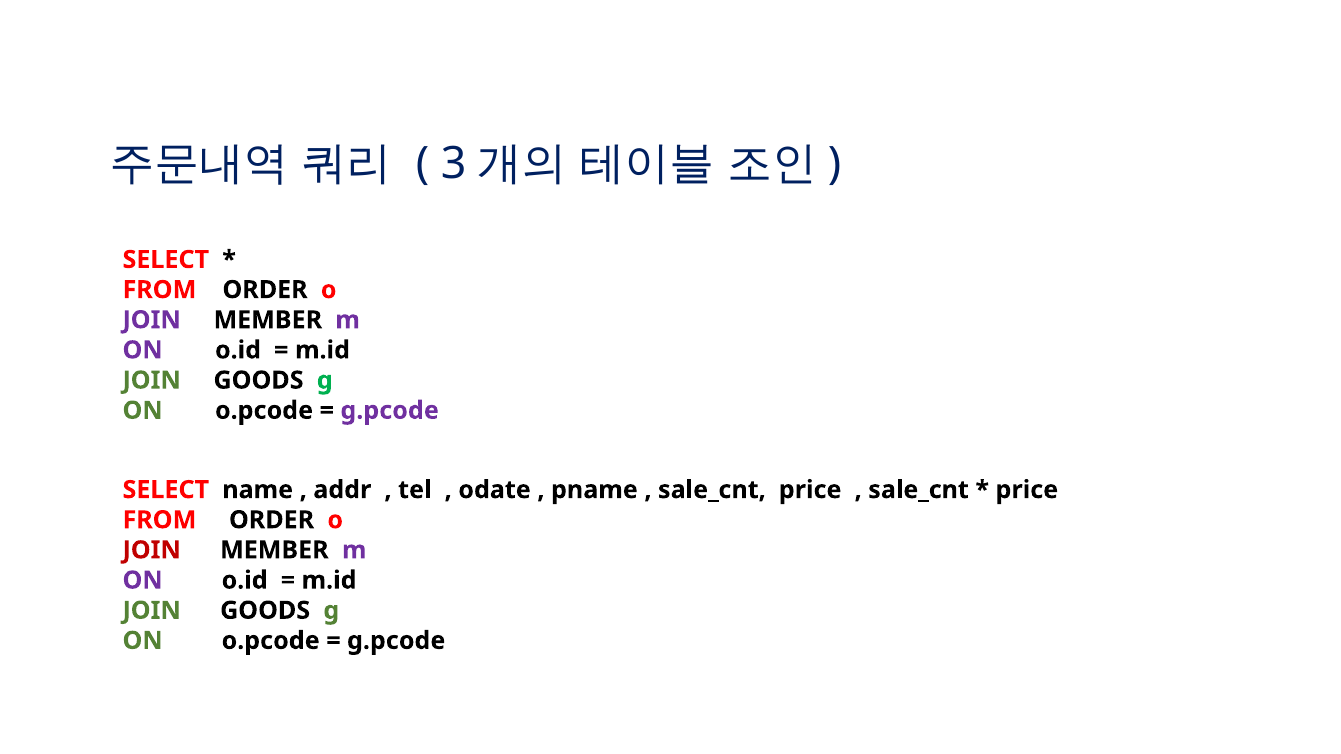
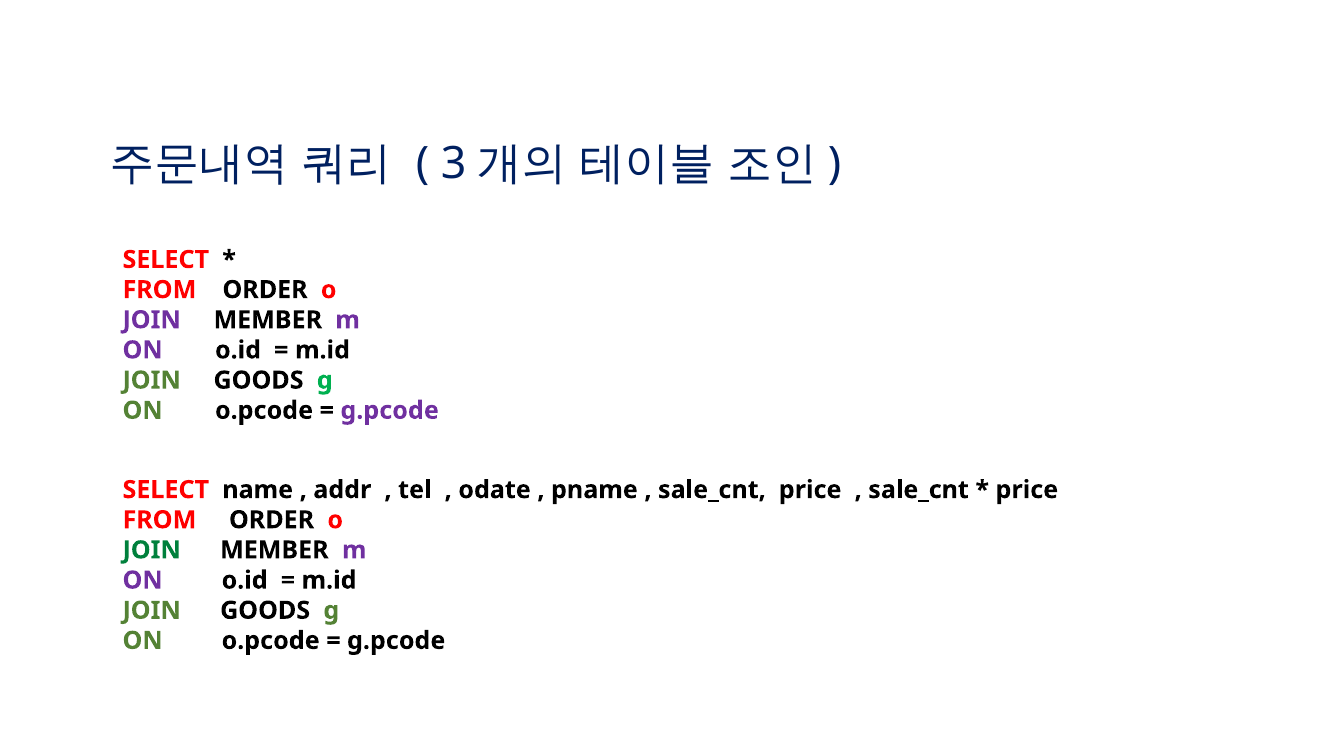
JOIN at (152, 550) colour: red -> green
